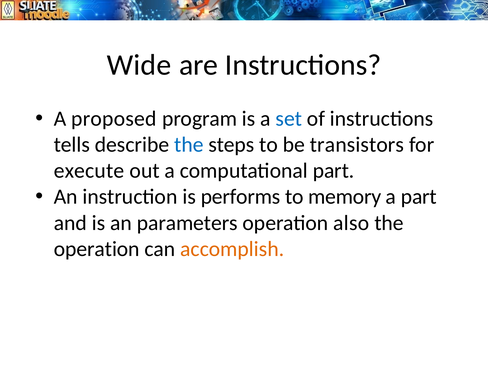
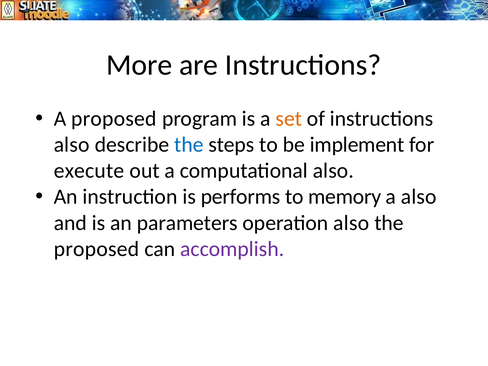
Wide: Wide -> More
set colour: blue -> orange
tells at (72, 145): tells -> also
transistors: transistors -> implement
computational part: part -> also
a part: part -> also
operation at (97, 249): operation -> proposed
accomplish colour: orange -> purple
